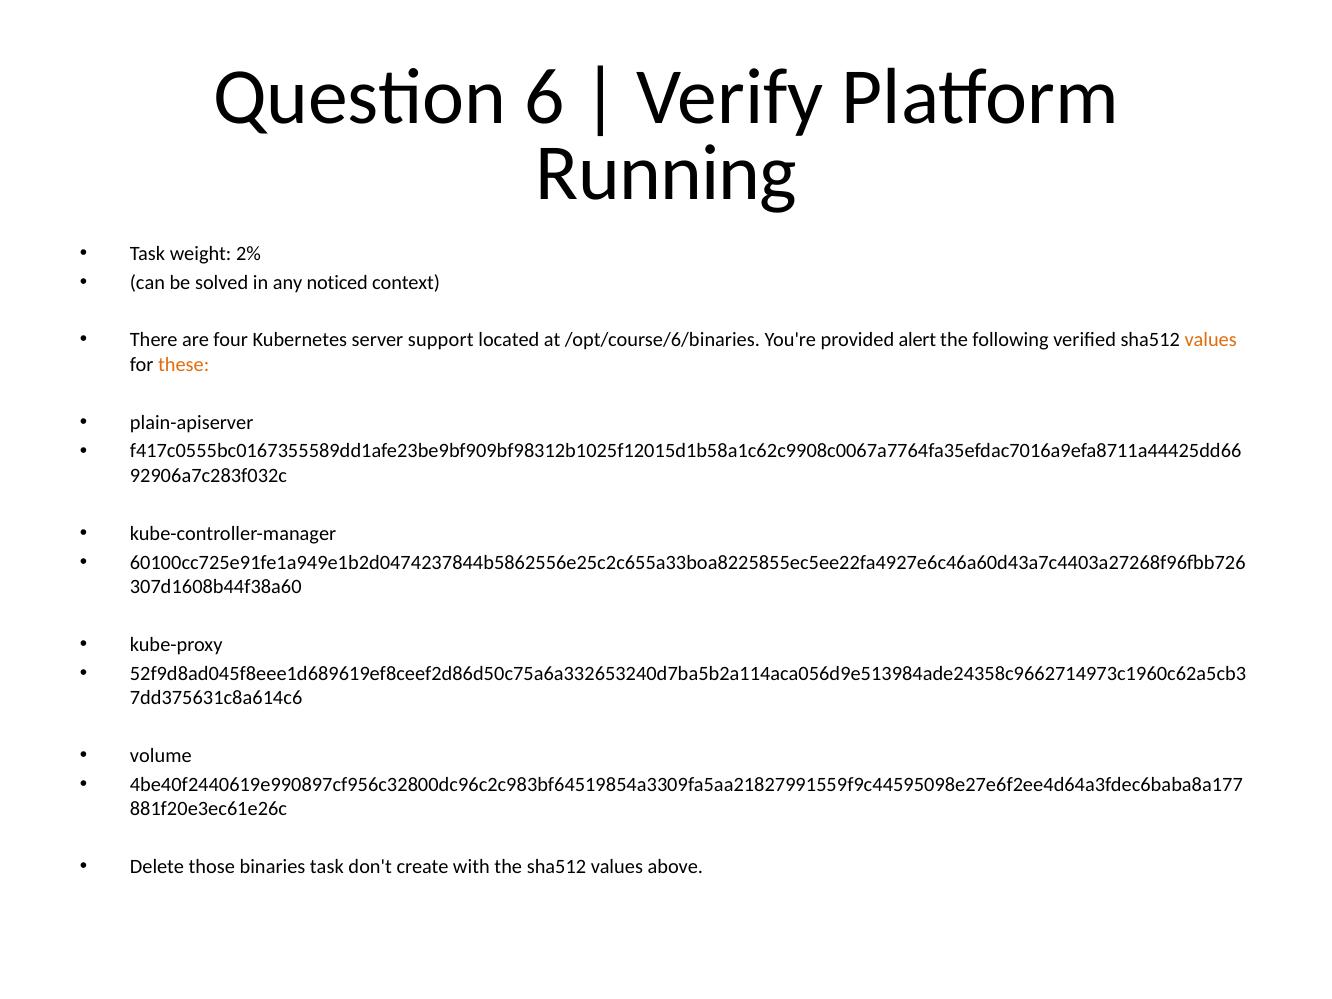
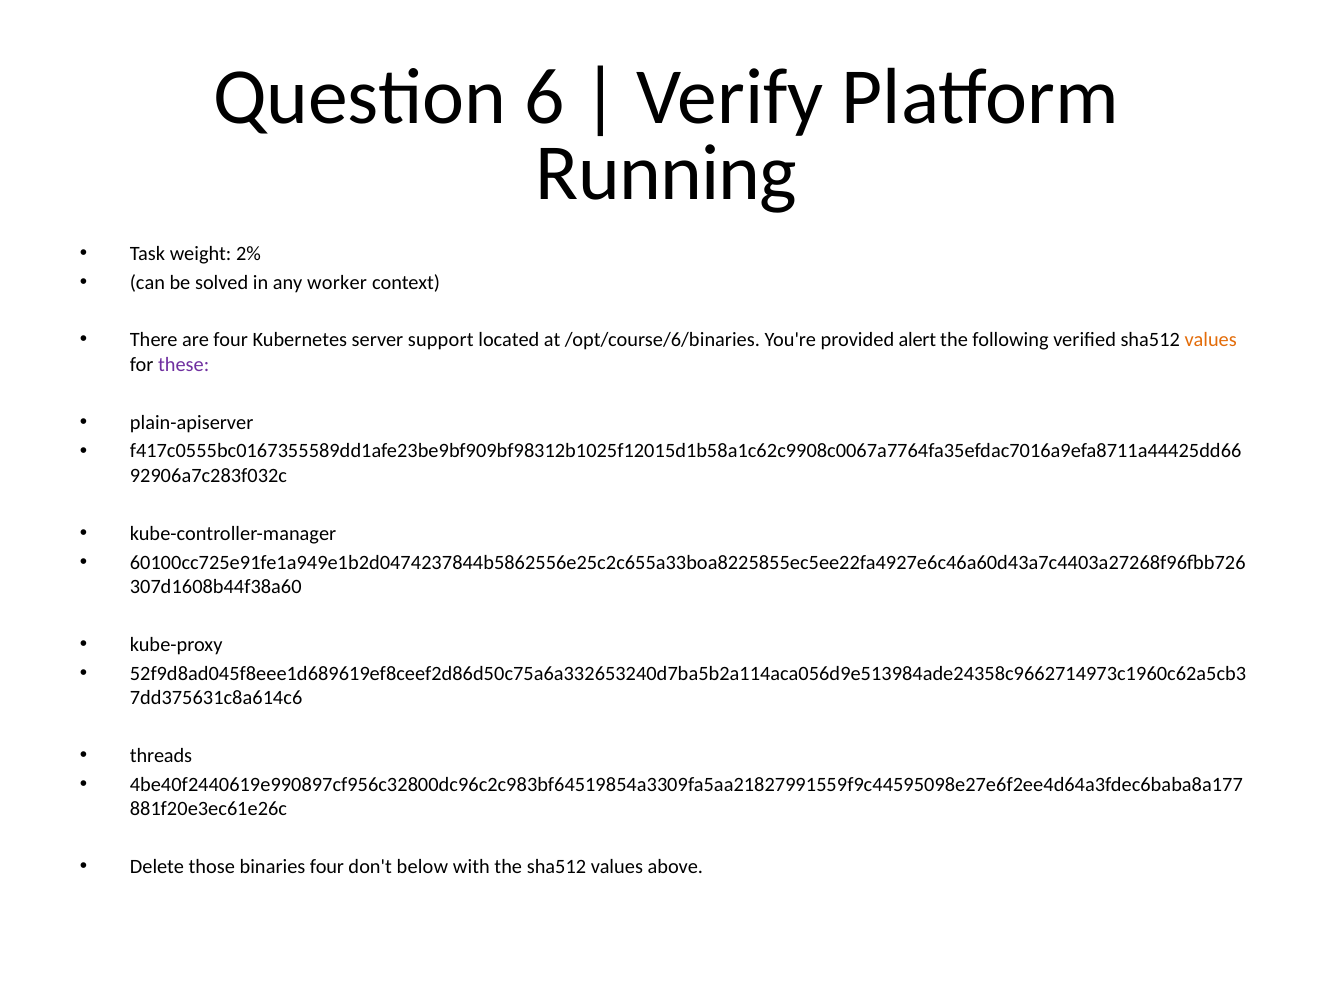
noticed: noticed -> worker
these colour: orange -> purple
volume: volume -> threads
binaries task: task -> four
create: create -> below
